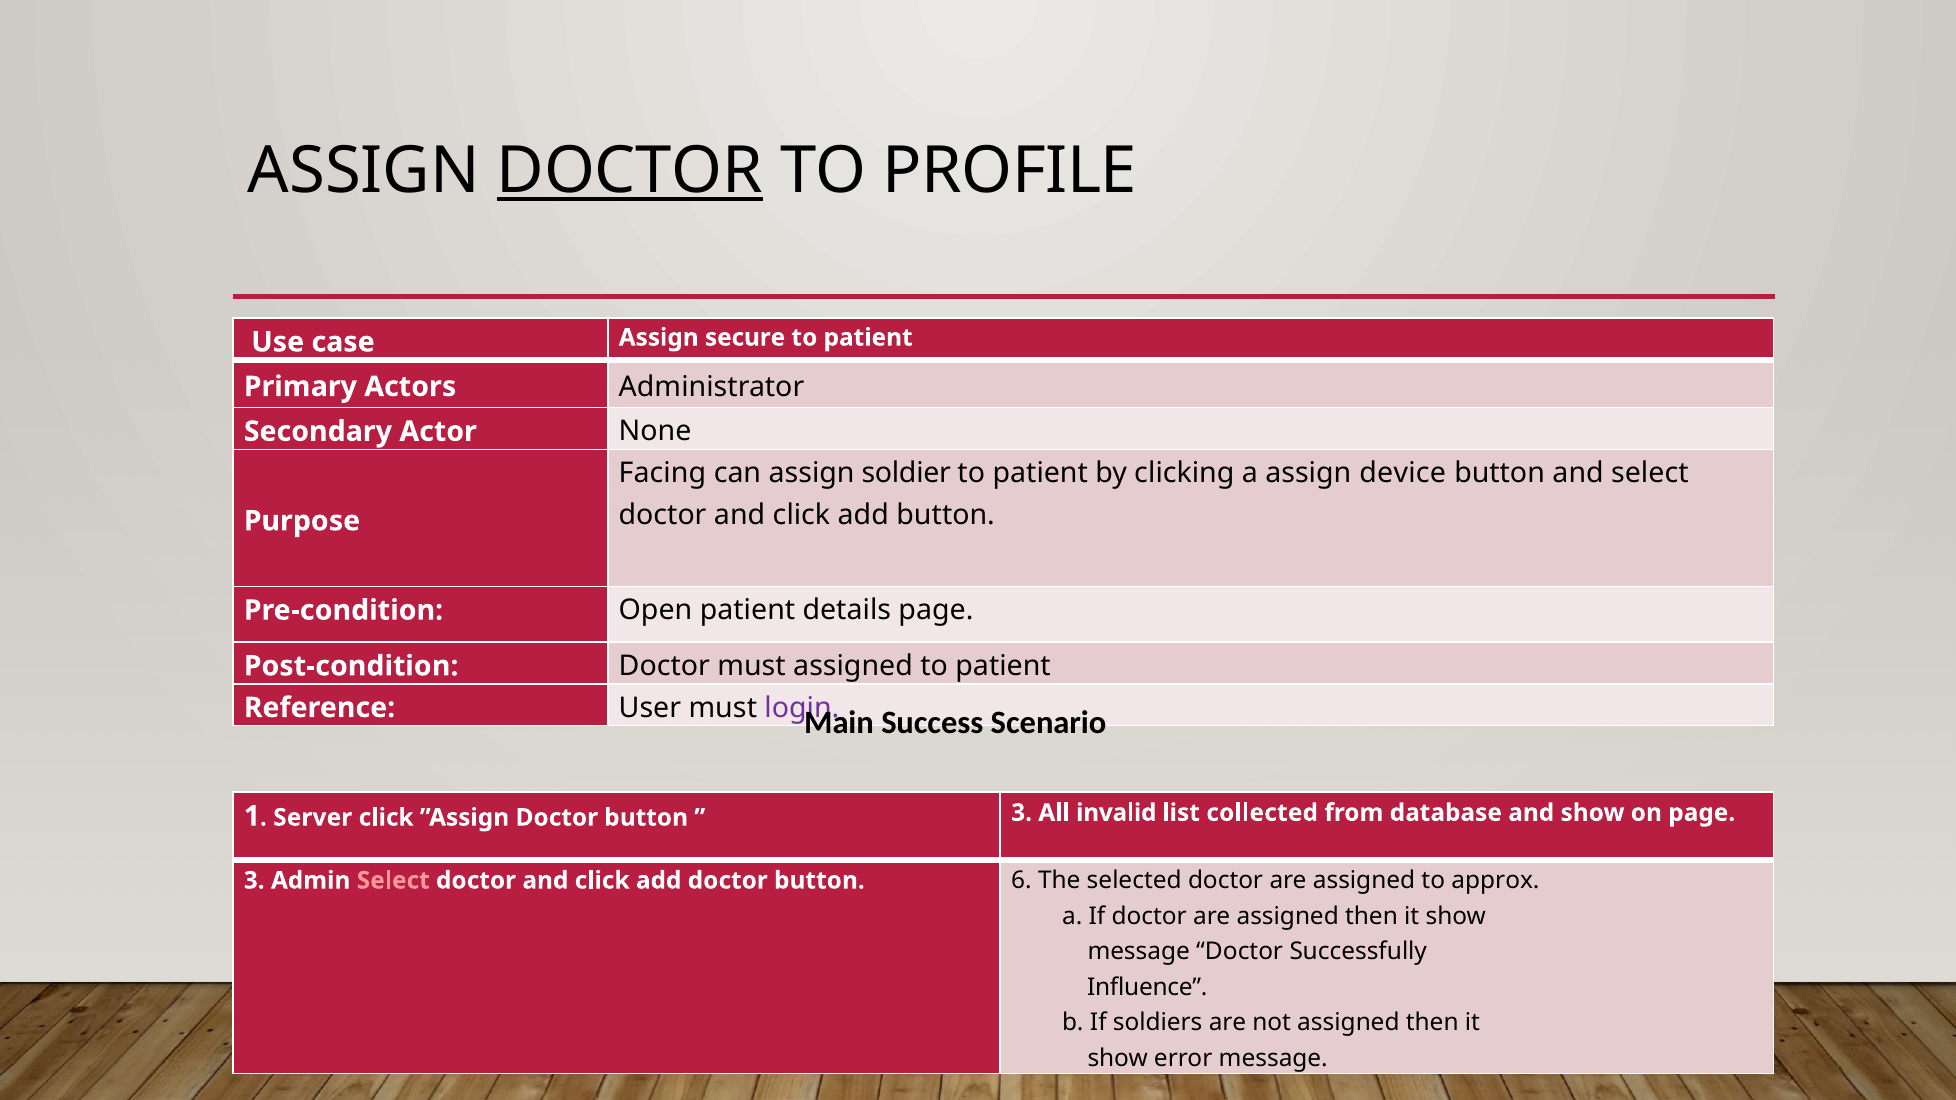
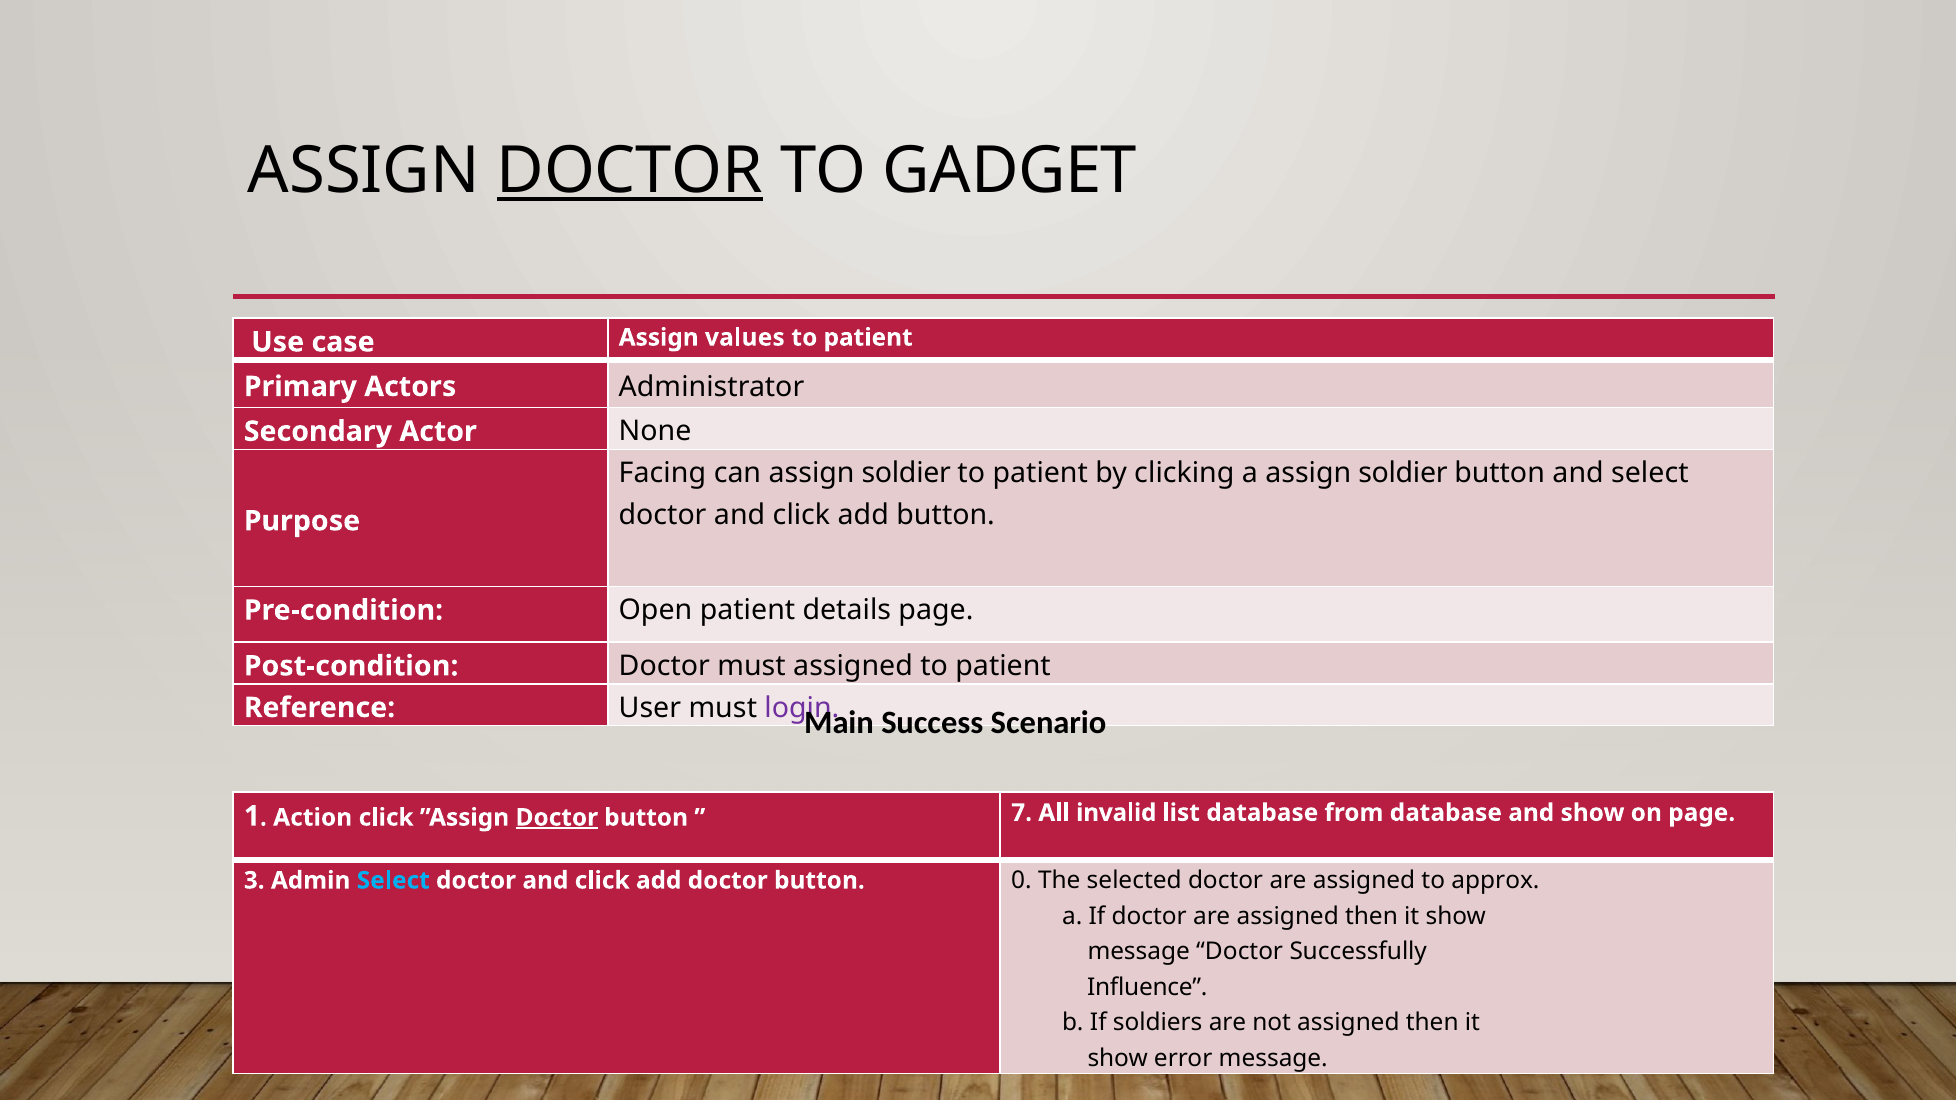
PROFILE: PROFILE -> GADGET
secure: secure -> values
a assign device: device -> soldier
Server: Server -> Action
Doctor at (557, 818) underline: none -> present
3 at (1022, 813): 3 -> 7
list collected: collected -> database
Select at (393, 881) colour: pink -> light blue
6: 6 -> 0
